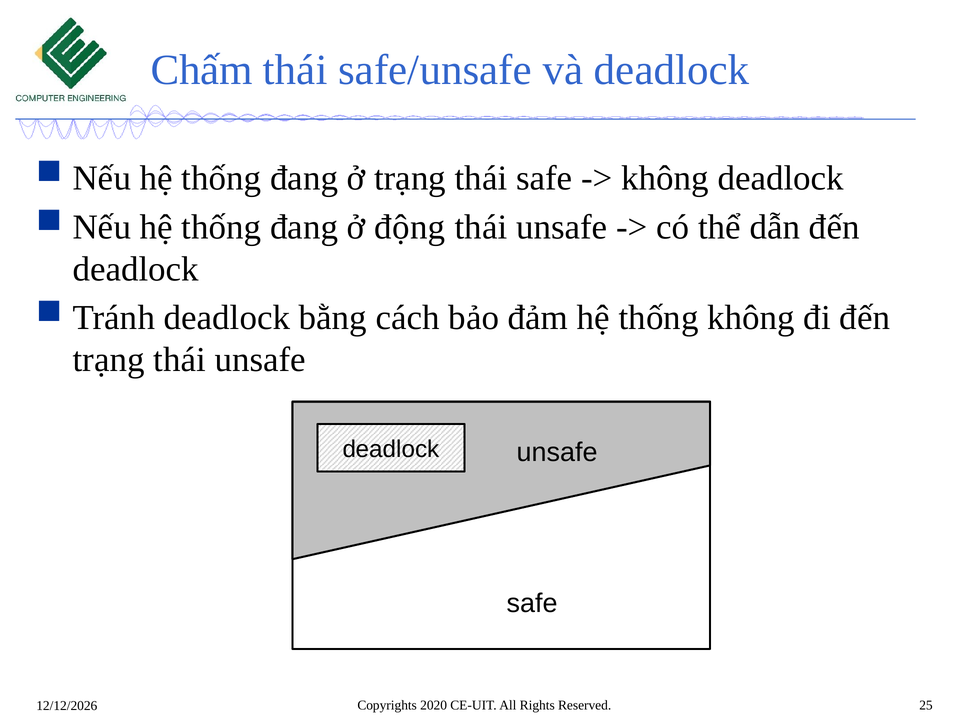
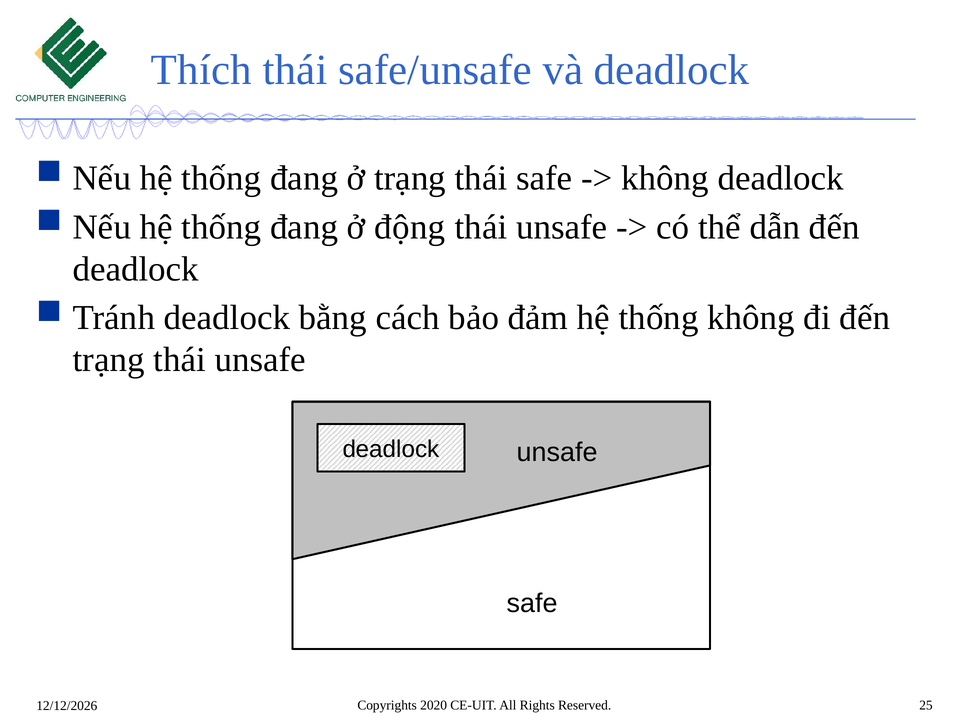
Chấm: Chấm -> Thích
